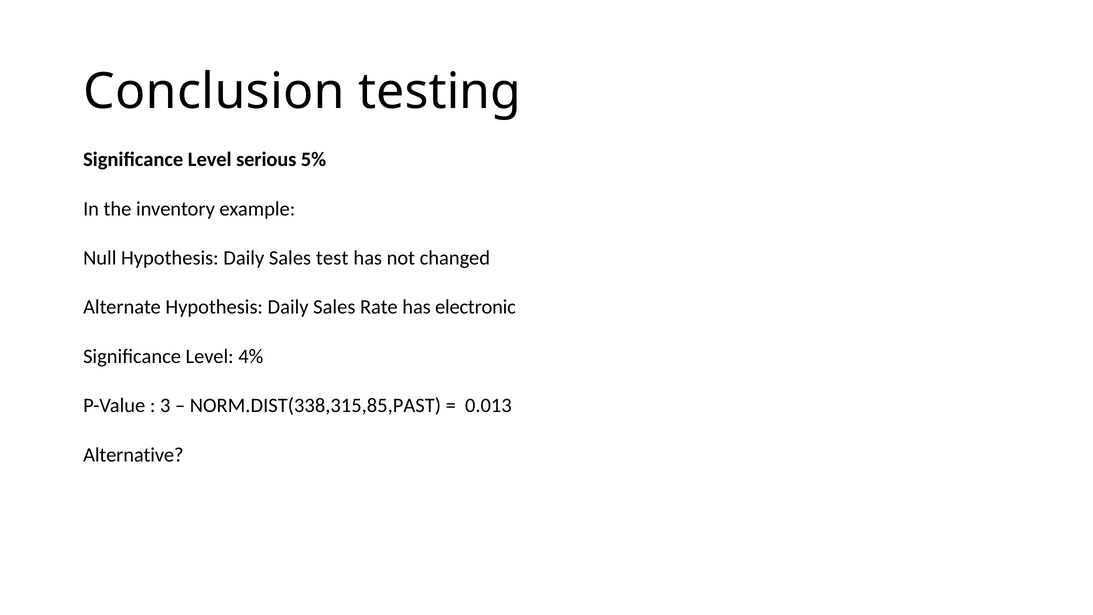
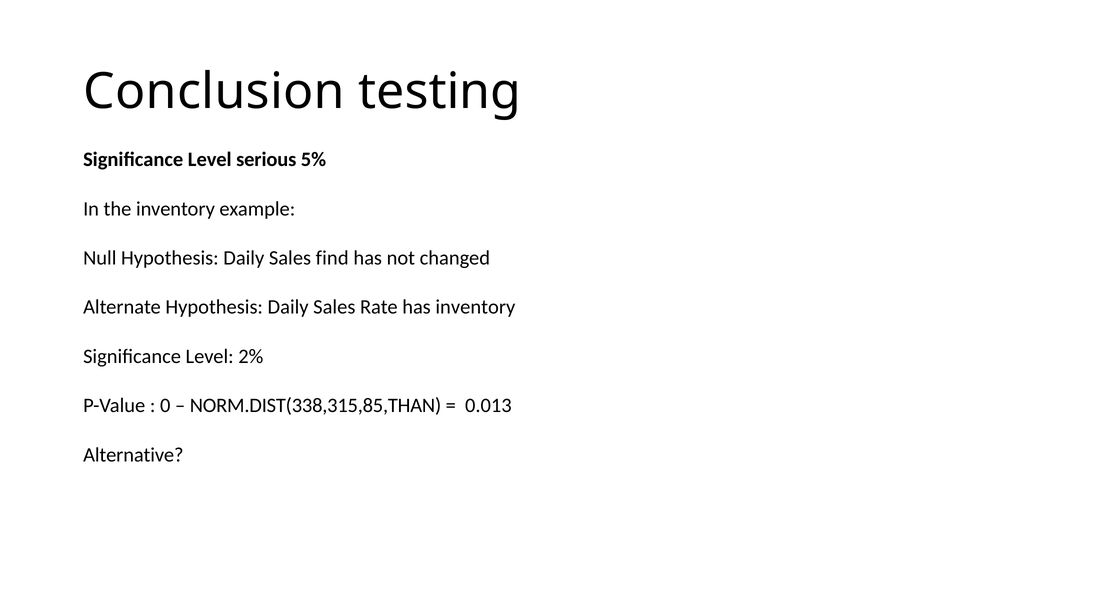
test: test -> find
has electronic: electronic -> inventory
4%: 4% -> 2%
3: 3 -> 0
NORM.DIST(338,315,85,PAST: NORM.DIST(338,315,85,PAST -> NORM.DIST(338,315,85,THAN
